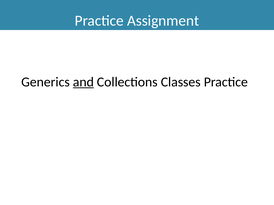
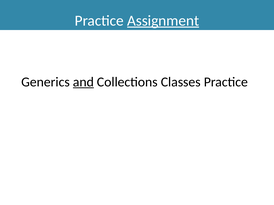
Assignment underline: none -> present
